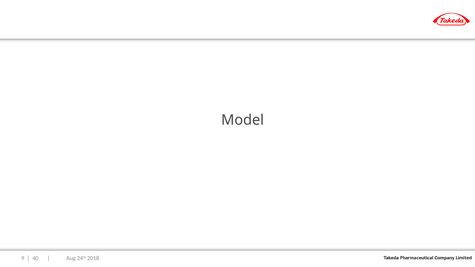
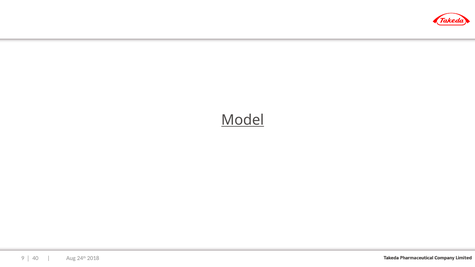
Model underline: none -> present
